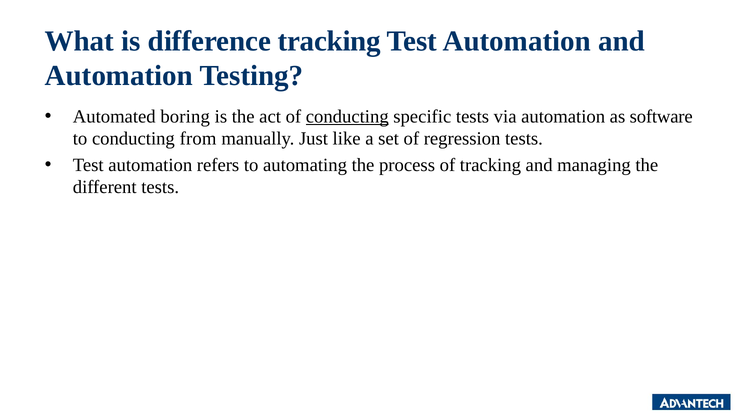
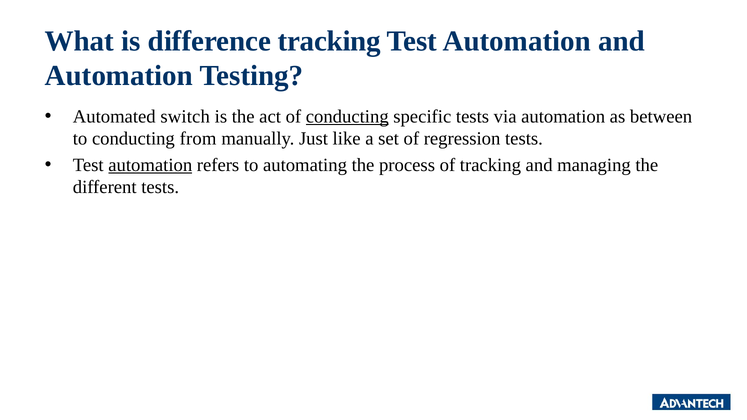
boring: boring -> switch
software: software -> between
automation at (150, 165) underline: none -> present
